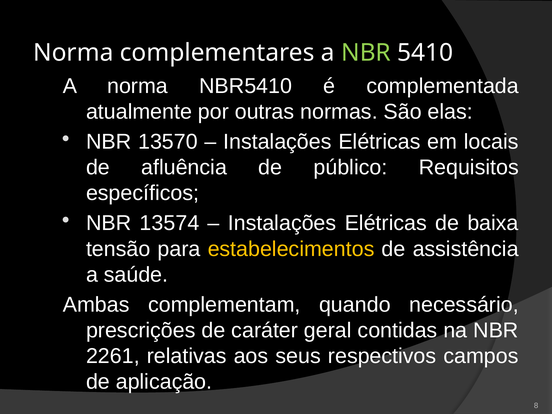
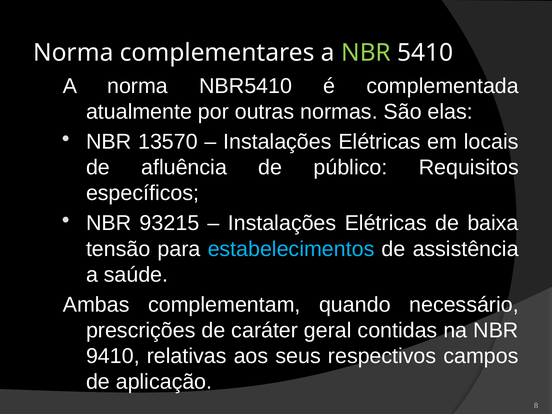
13574: 13574 -> 93215
estabelecimentos colour: yellow -> light blue
2261: 2261 -> 9410
